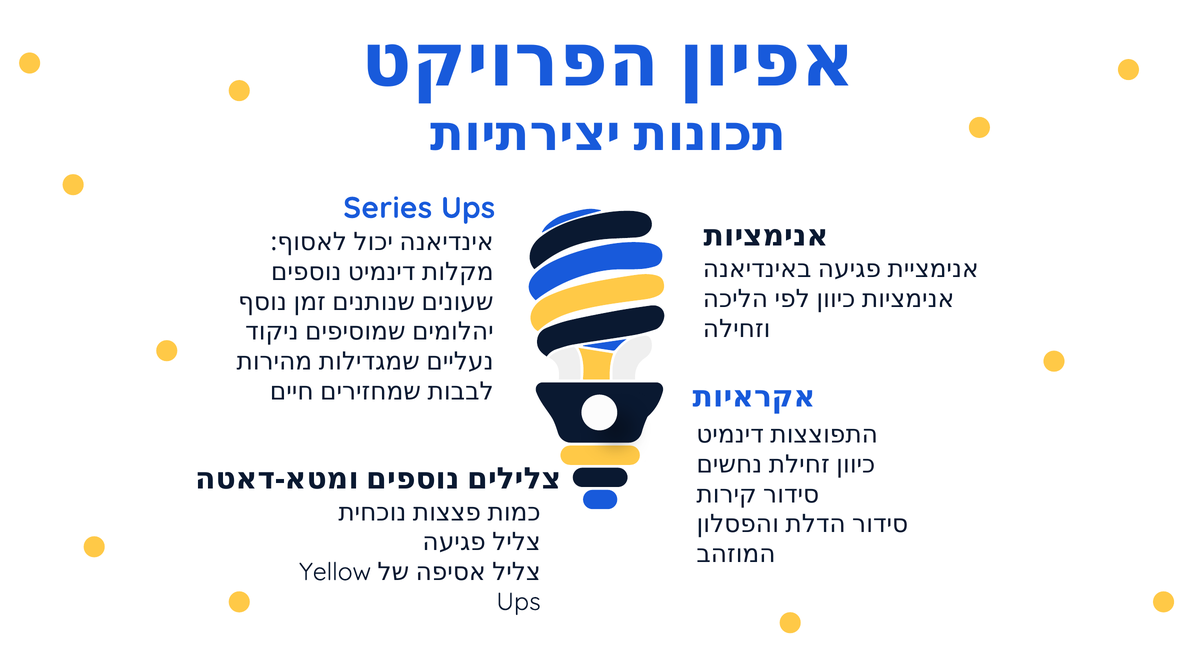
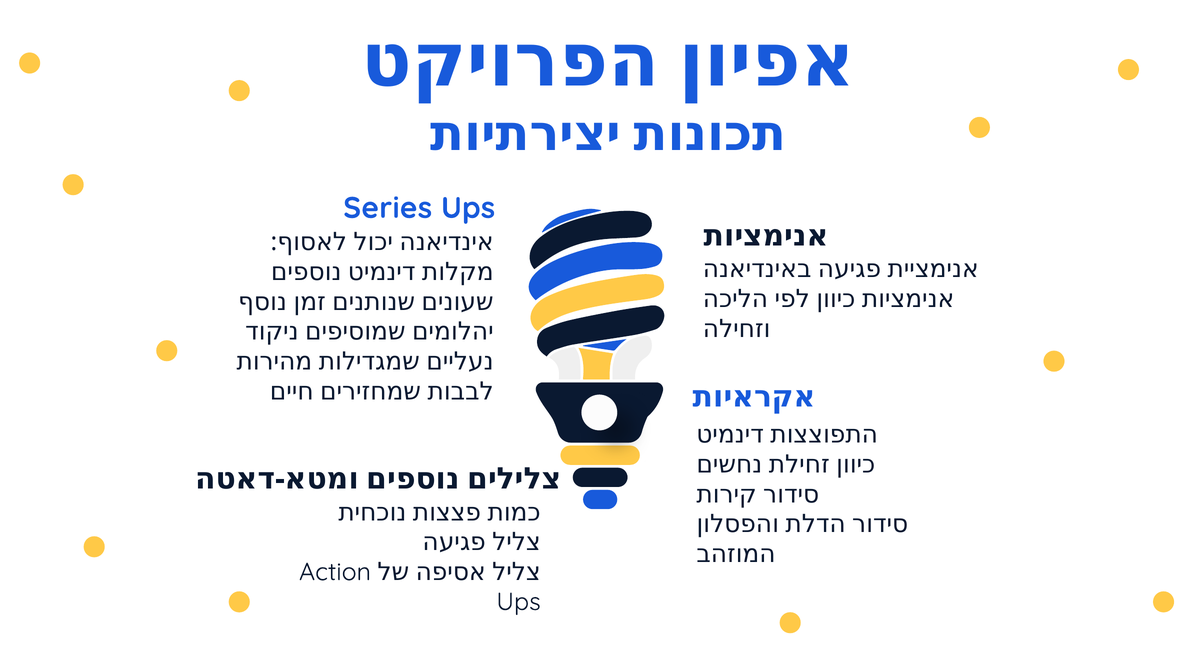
Yellow: Yellow -> Action
